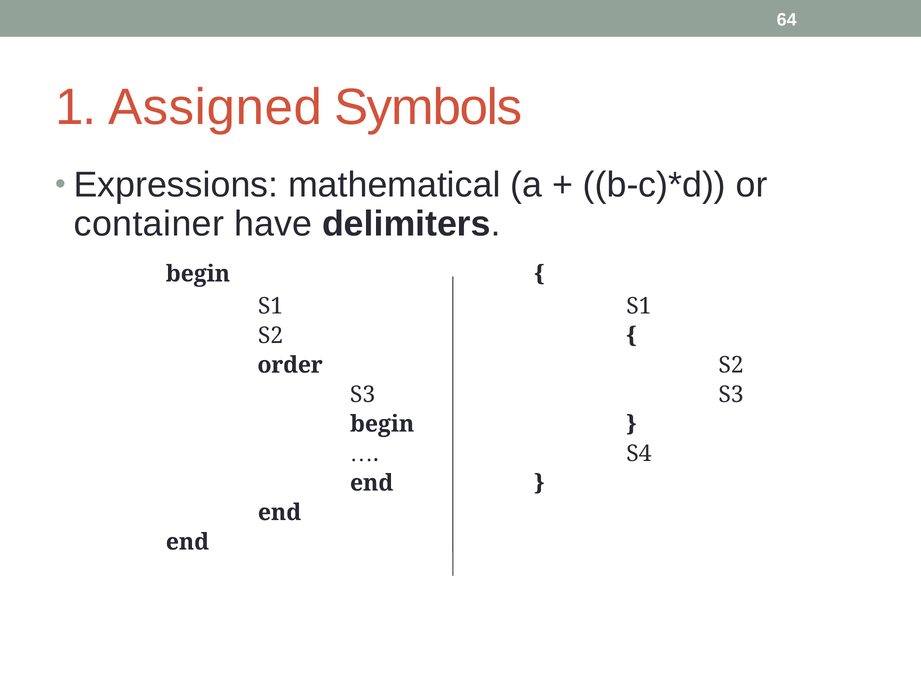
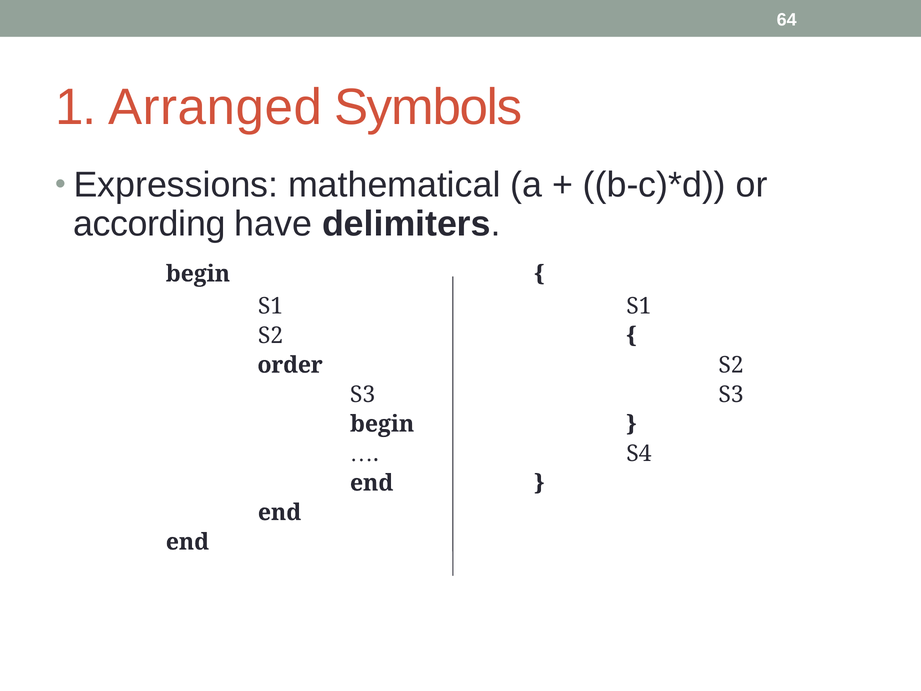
Assigned: Assigned -> Arranged
container: container -> according
